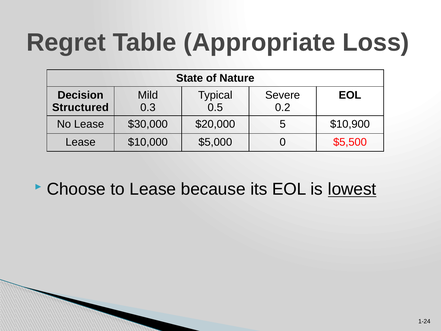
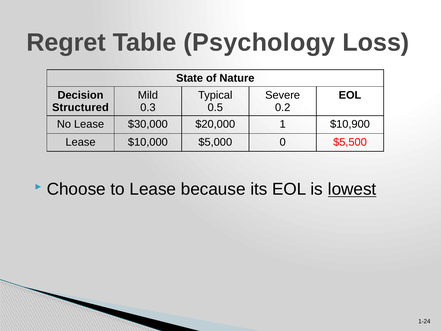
Appropriate: Appropriate -> Psychology
5: 5 -> 1
